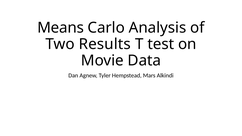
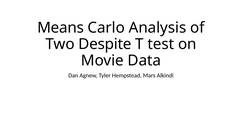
Results: Results -> Despite
